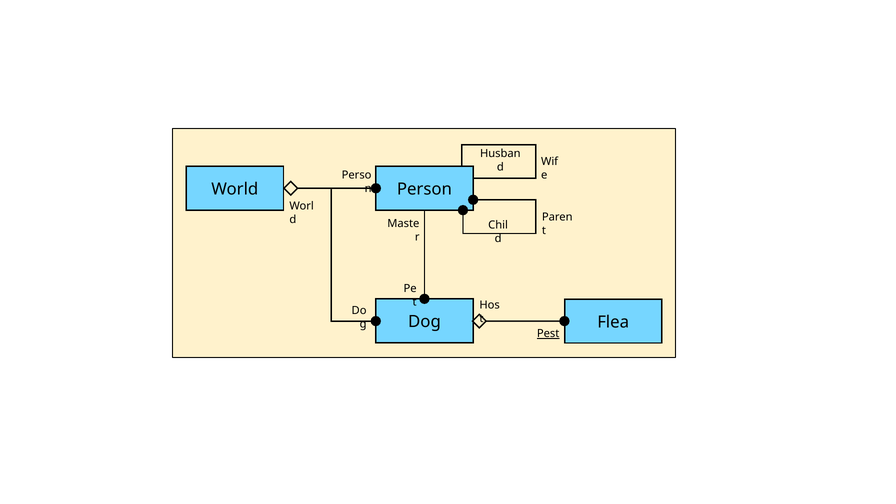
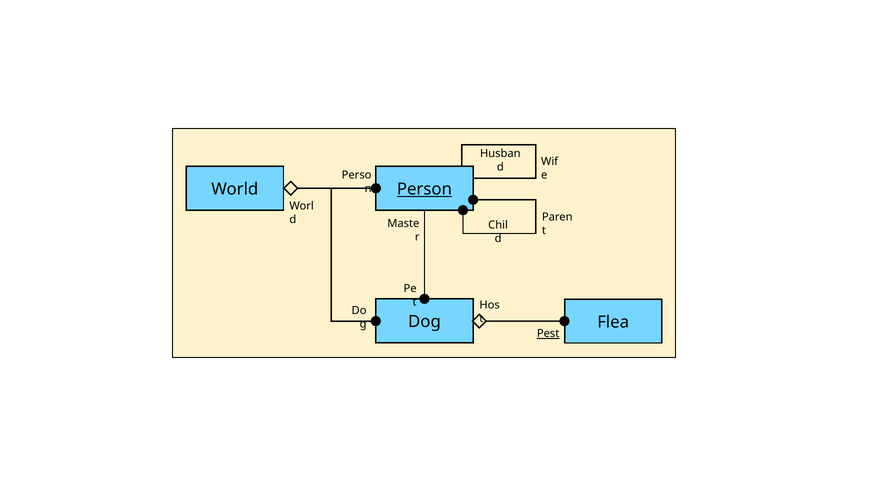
Person underline: none -> present
